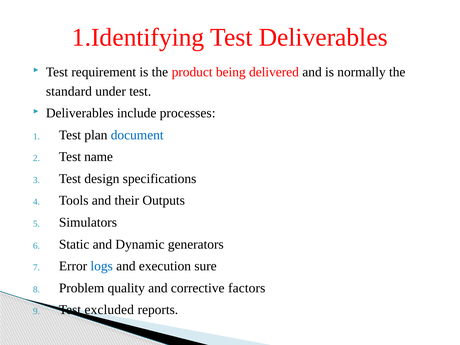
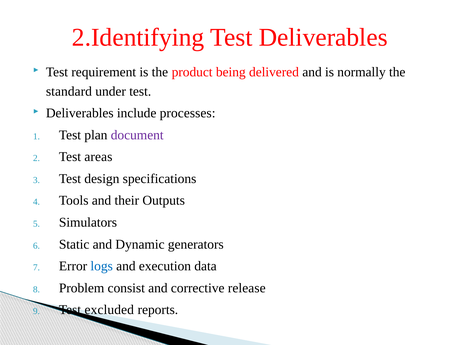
1.Identifying: 1.Identifying -> 2.Identifying
document colour: blue -> purple
name: name -> areas
sure: sure -> data
quality: quality -> consist
factors: factors -> release
